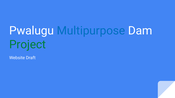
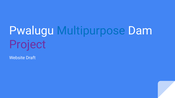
Project colour: green -> purple
